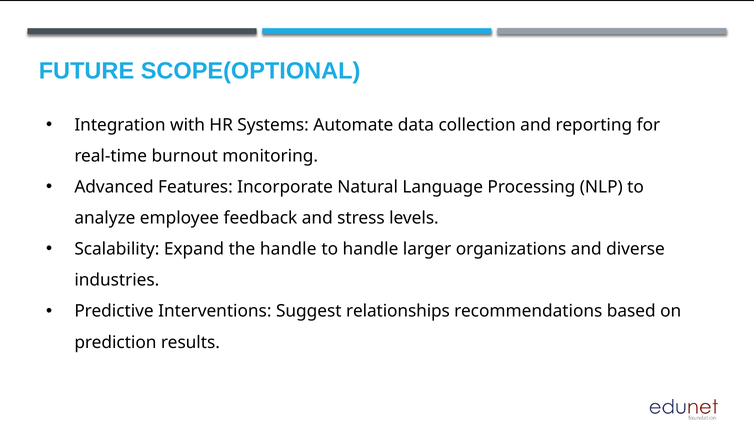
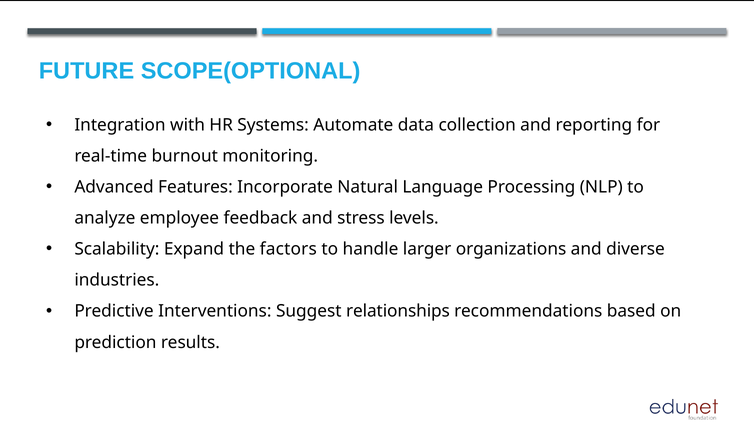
the handle: handle -> factors
